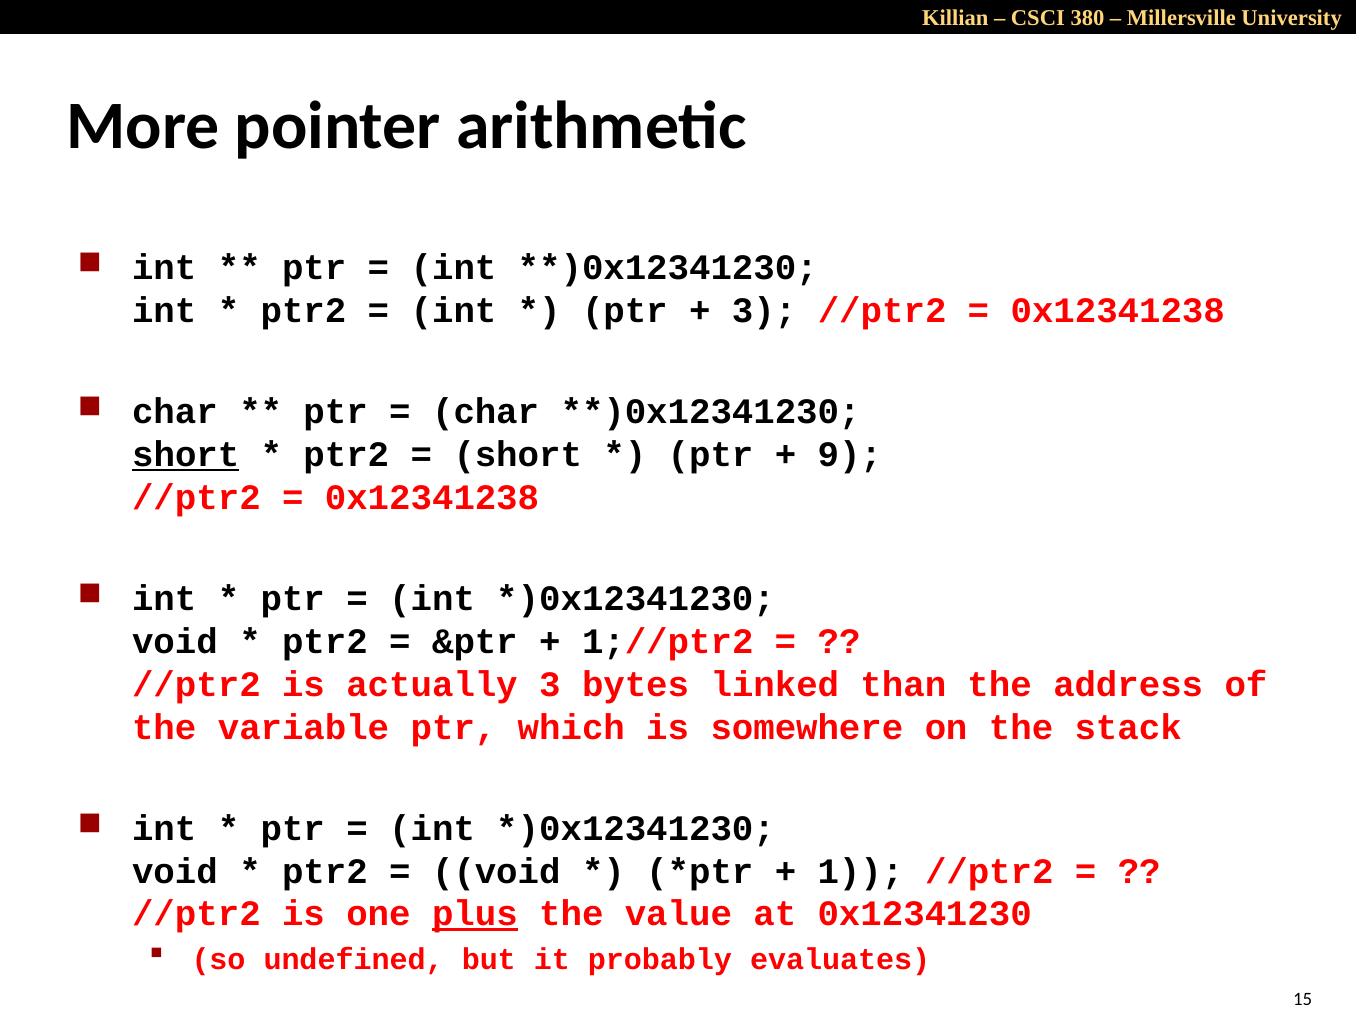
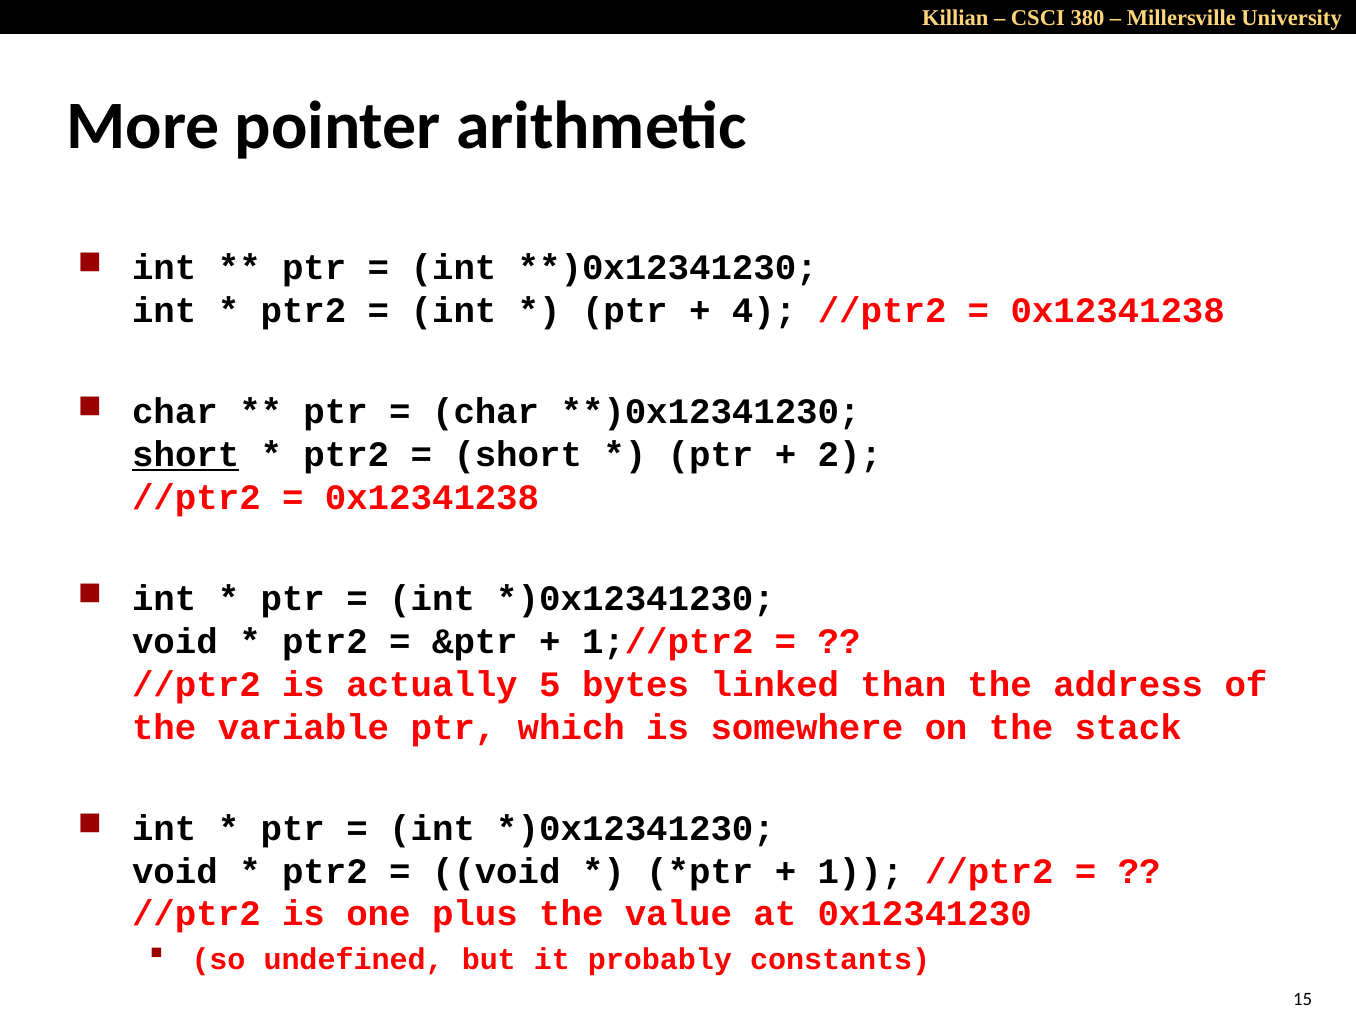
3 at (764, 311): 3 -> 4
9: 9 -> 2
actually 3: 3 -> 5
plus underline: present -> none
evaluates: evaluates -> constants
